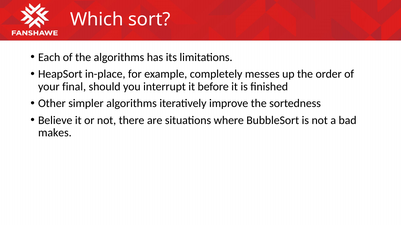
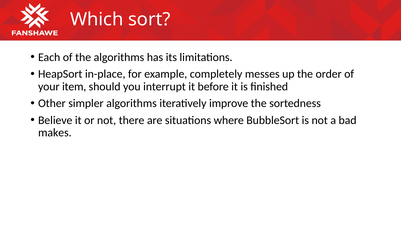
final: final -> item
